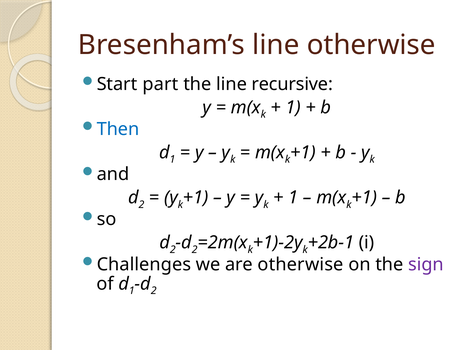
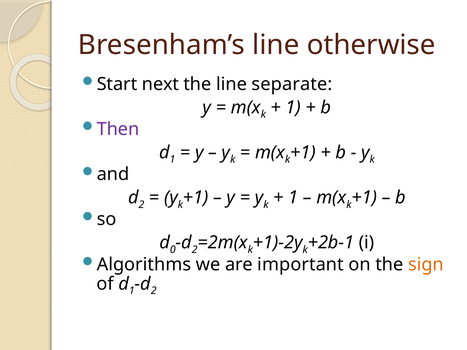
part: part -> next
recursive: recursive -> separate
Then colour: blue -> purple
2 at (173, 250): 2 -> 0
Challenges: Challenges -> Algorithms
are otherwise: otherwise -> important
sign colour: purple -> orange
